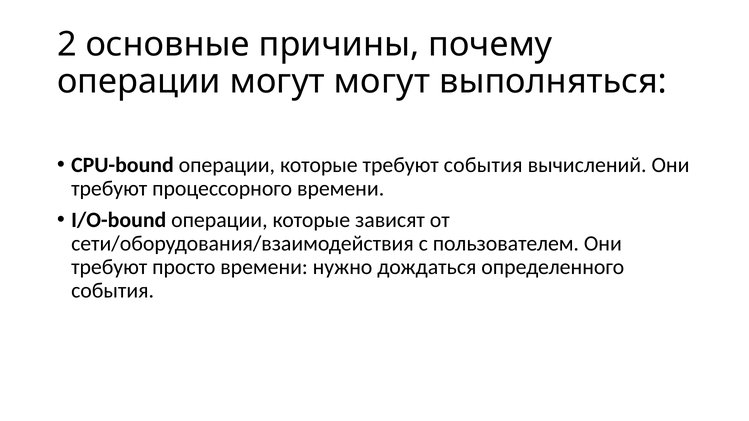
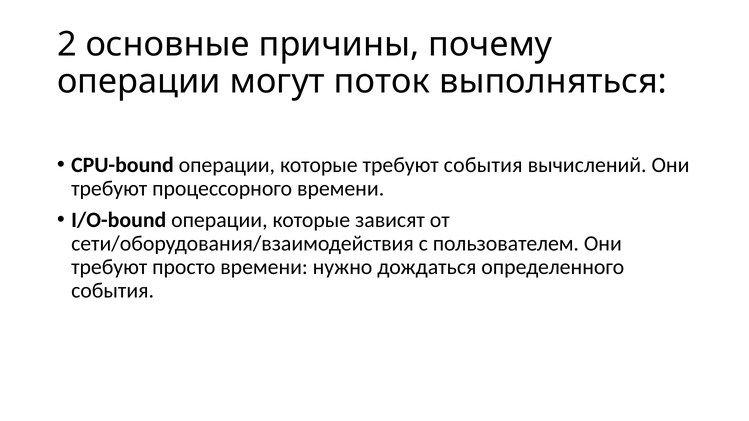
могут могут: могут -> поток
